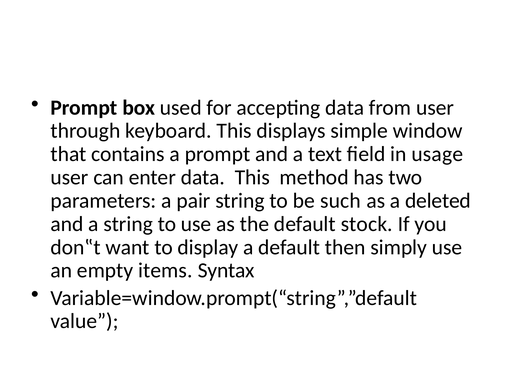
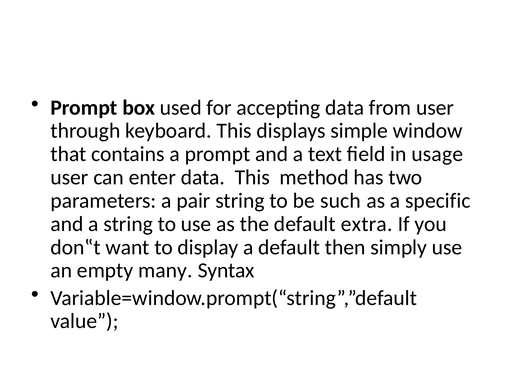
deleted: deleted -> specific
stock: stock -> extra
items: items -> many
